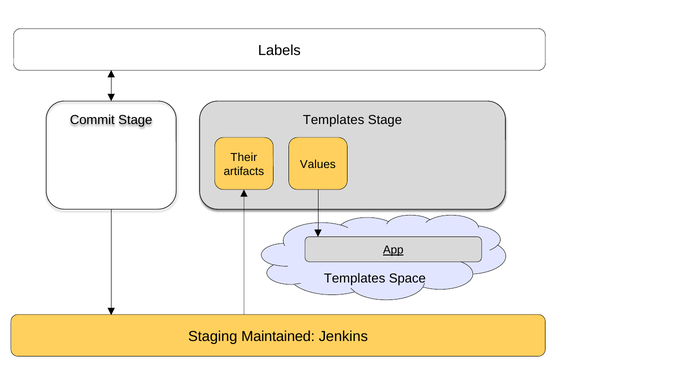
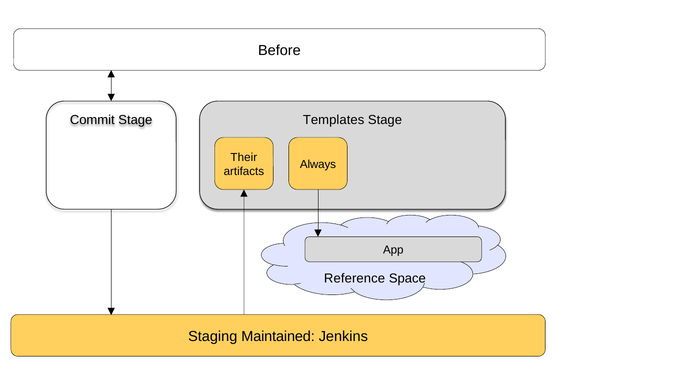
Labels: Labels -> Before
Values: Values -> Always
App underline: present -> none
Templates at (355, 278): Templates -> Reference
